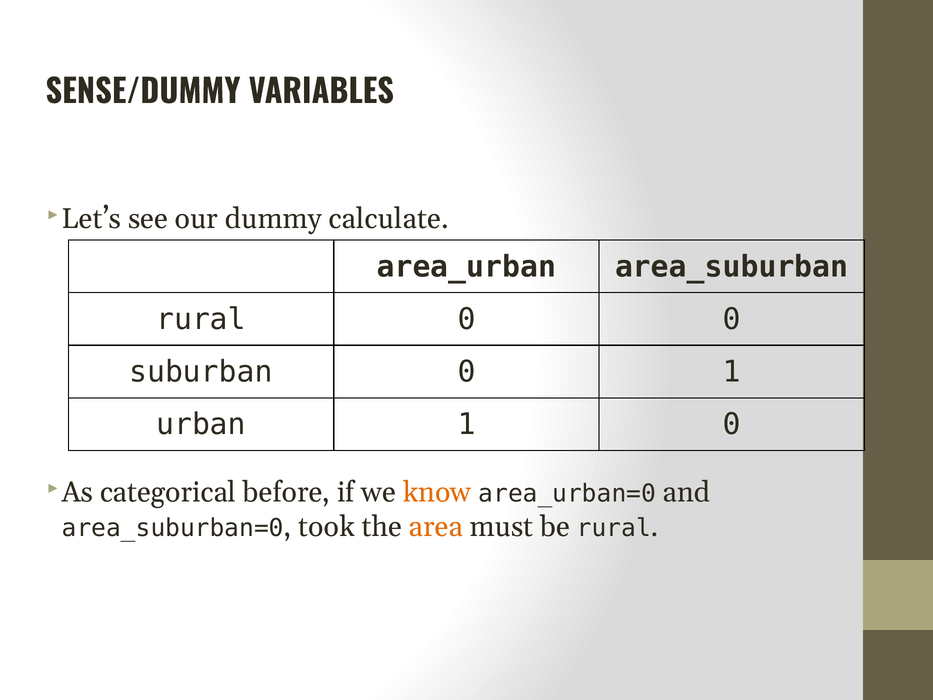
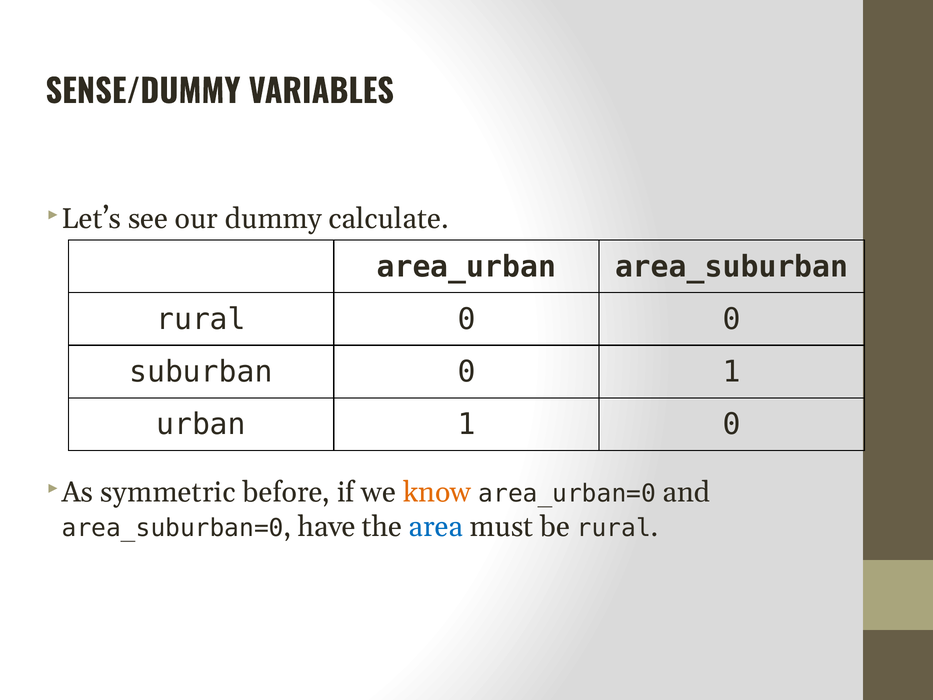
categorical: categorical -> symmetric
took: took -> have
area colour: orange -> blue
